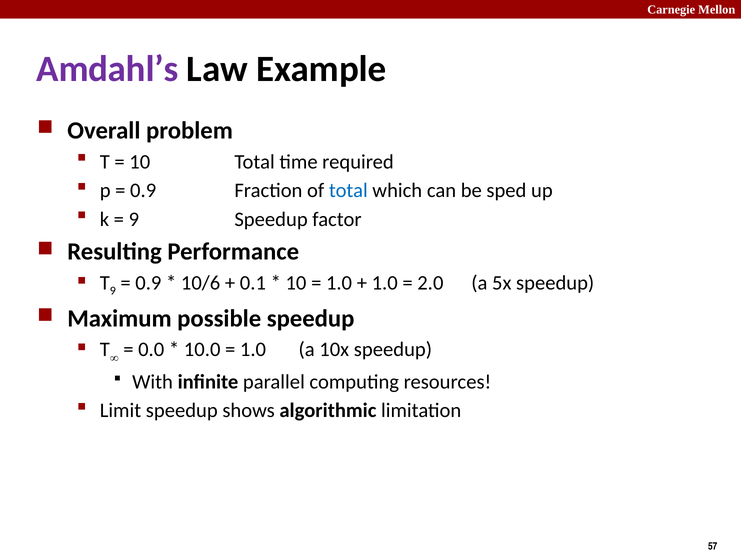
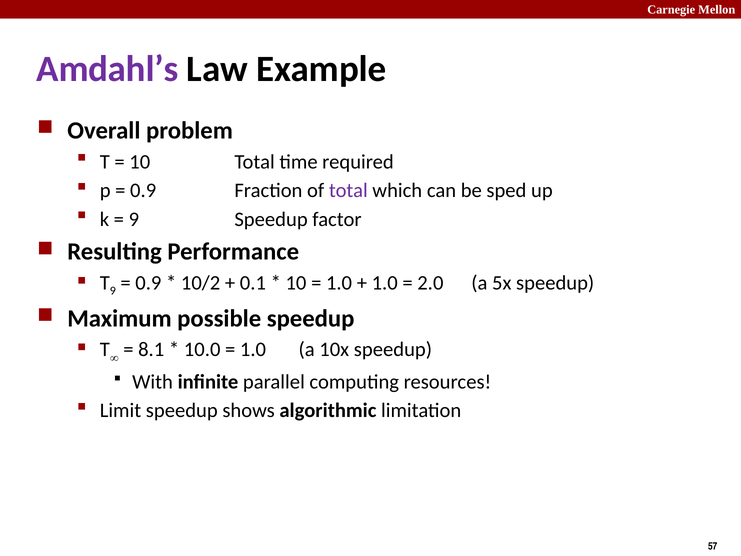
total at (348, 190) colour: blue -> purple
10/6: 10/6 -> 10/2
0.0: 0.0 -> 8.1
